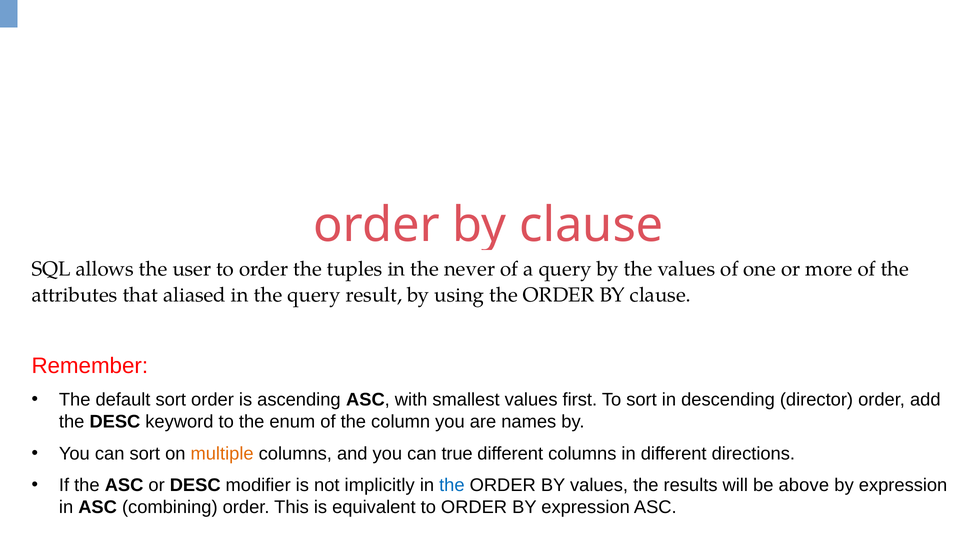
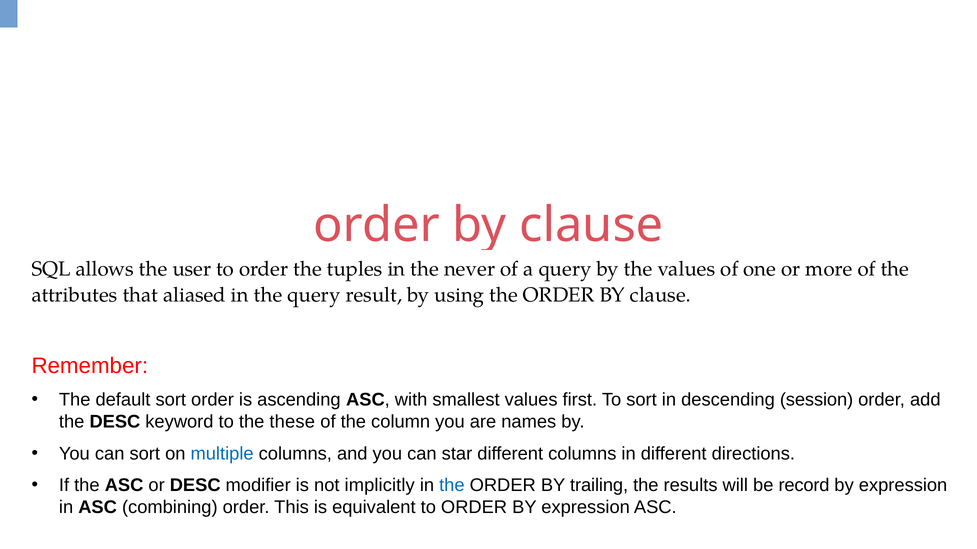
director: director -> session
enum: enum -> these
multiple colour: orange -> blue
true: true -> star
BY values: values -> trailing
above: above -> record
